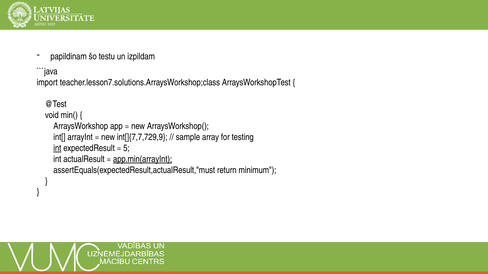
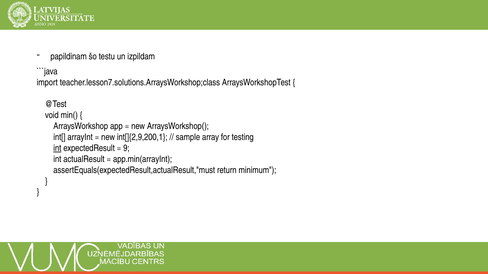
int[]{7,7,729,9: int[]{7,7,729,9 -> int[]{2,9,200,1
5: 5 -> 9
app.min(arrayInt underline: present -> none
